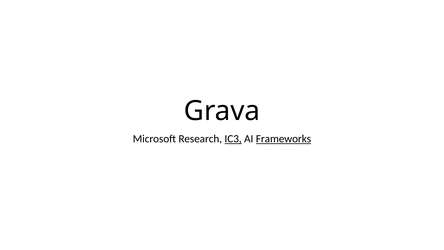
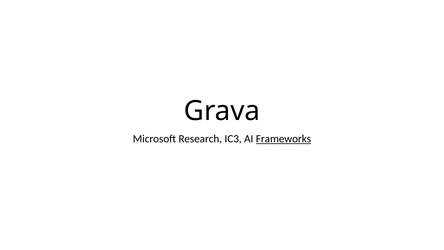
IC3 underline: present -> none
